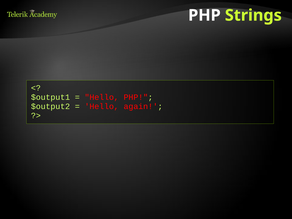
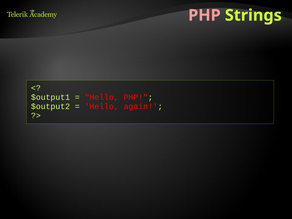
PHP at (204, 15) colour: white -> pink
